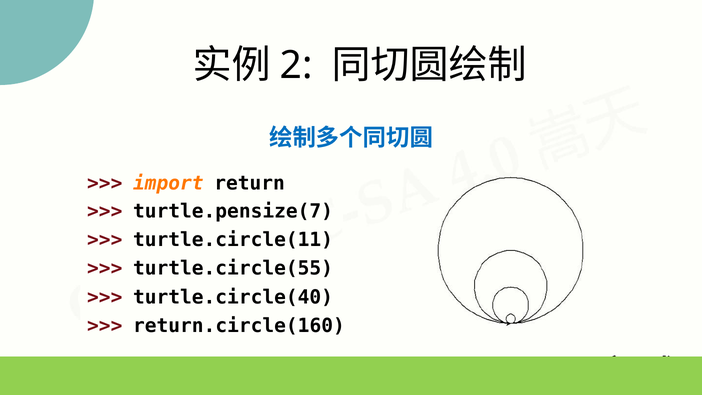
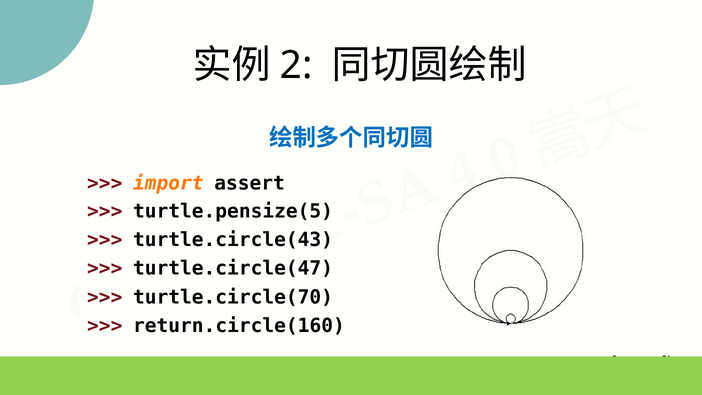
return: return -> assert
turtle.pensize(7: turtle.pensize(7 -> turtle.pensize(5
turtle.circle(11: turtle.circle(11 -> turtle.circle(43
turtle.circle(55: turtle.circle(55 -> turtle.circle(47
turtle.circle(40: turtle.circle(40 -> turtle.circle(70
